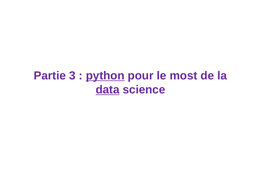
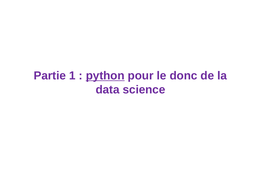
3: 3 -> 1
most: most -> donc
data underline: present -> none
